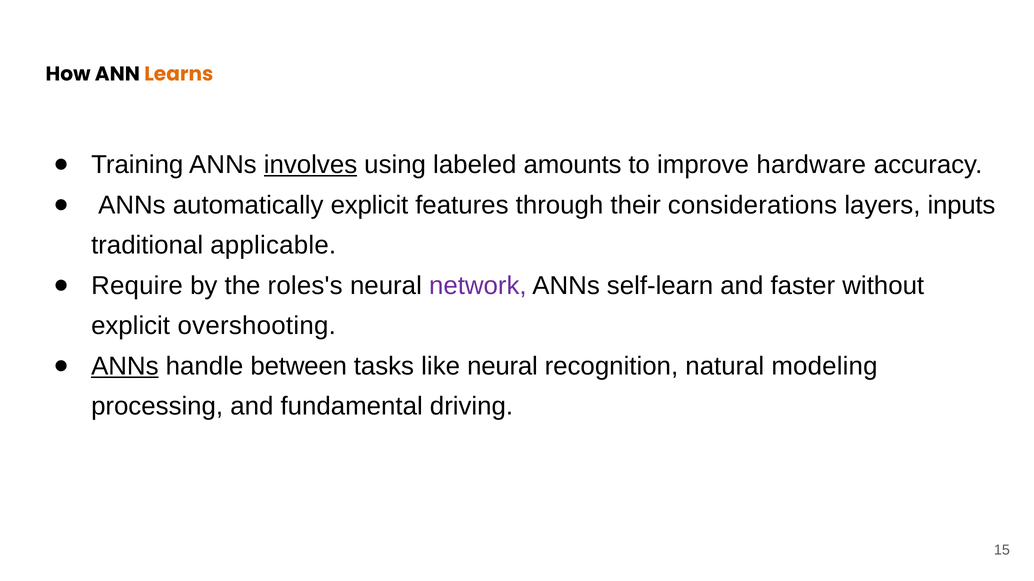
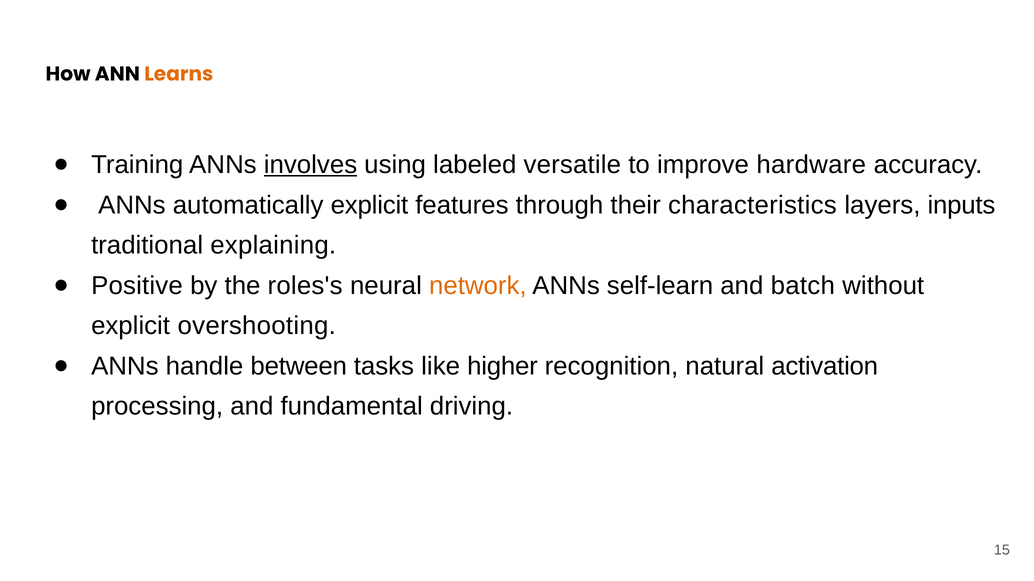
amounts: amounts -> versatile
considerations: considerations -> characteristics
applicable: applicable -> explaining
Require: Require -> Positive
network colour: purple -> orange
faster: faster -> batch
ANNs at (125, 366) underline: present -> none
like neural: neural -> higher
modeling: modeling -> activation
